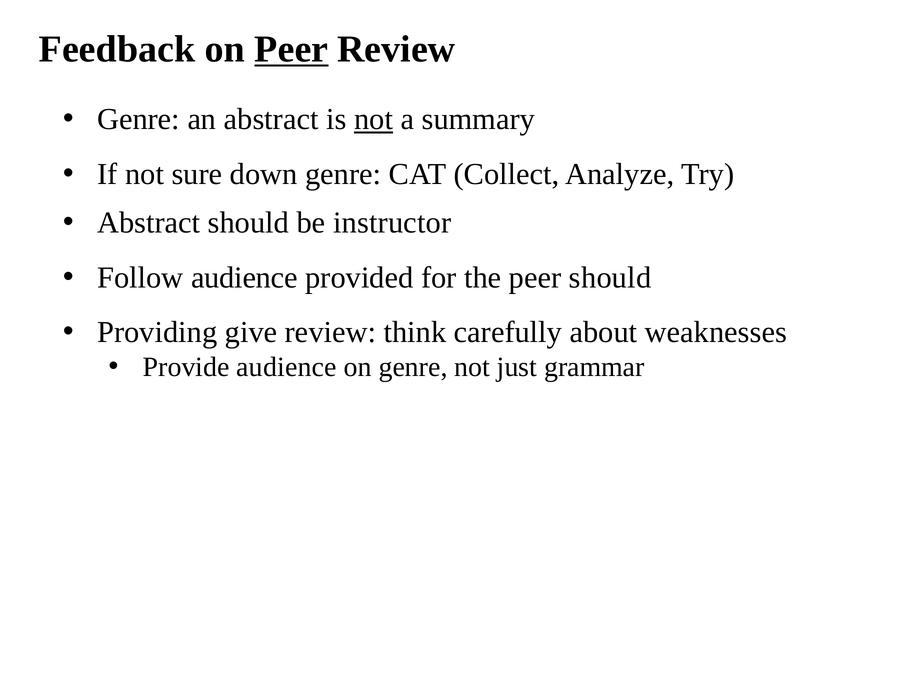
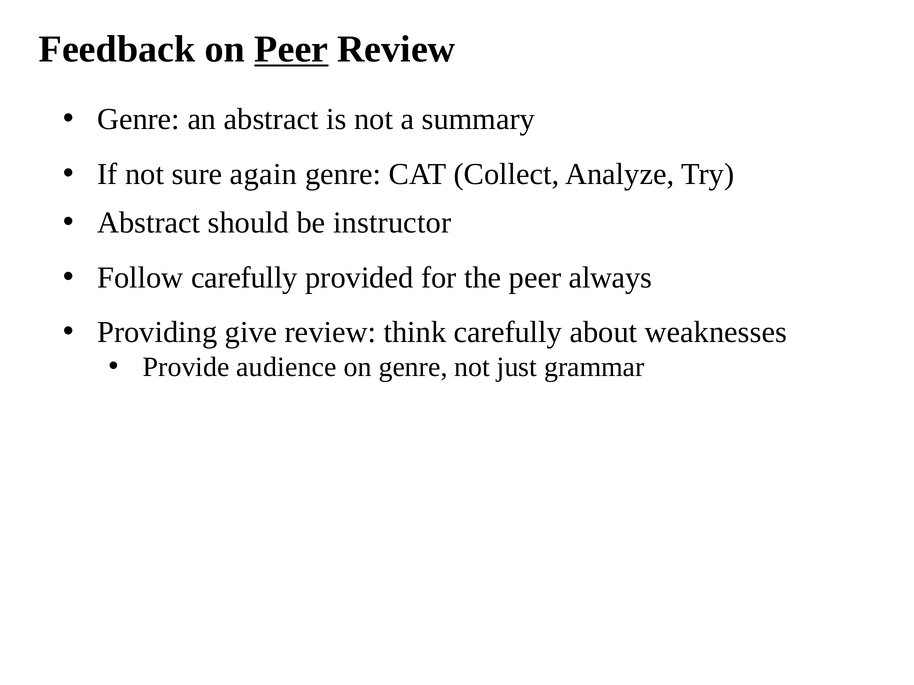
not at (374, 119) underline: present -> none
down: down -> again
Follow audience: audience -> carefully
peer should: should -> always
